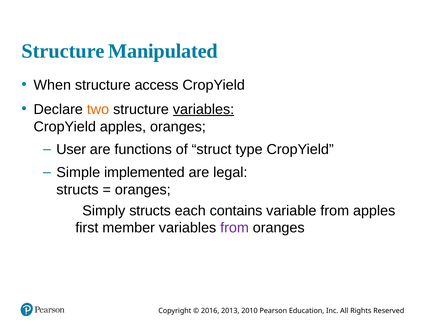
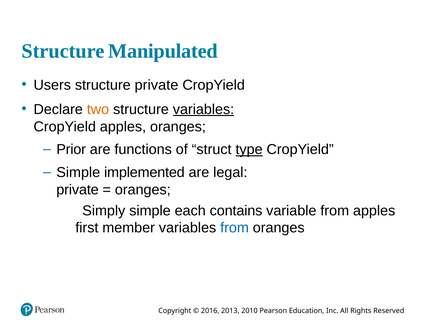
When: When -> Users
structure access: access -> private
User: User -> Prior
type underline: none -> present
structs at (77, 189): structs -> private
Simply structs: structs -> simple
from at (235, 227) colour: purple -> blue
